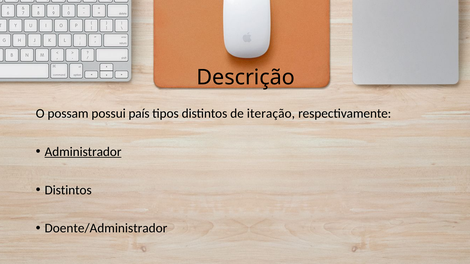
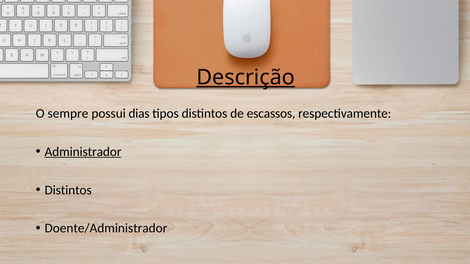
Descrição underline: none -> present
possam: possam -> sempre
país: país -> dias
iteração: iteração -> escassos
